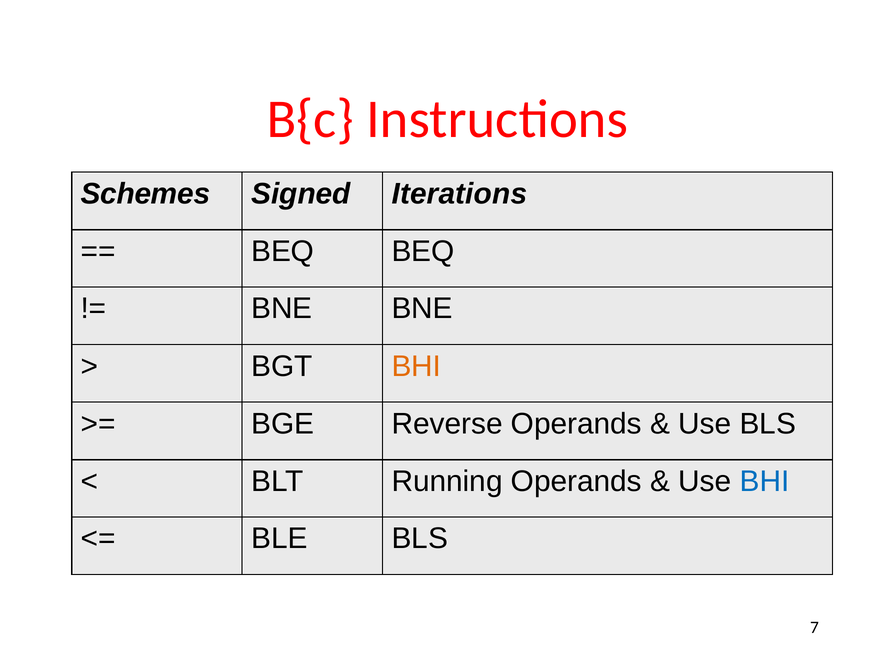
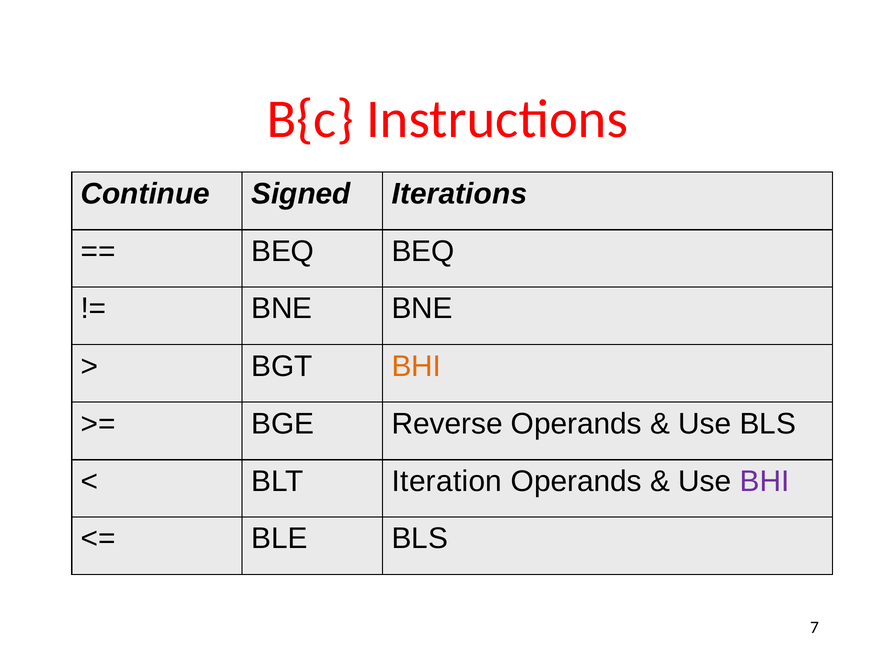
Schemes: Schemes -> Continue
Running: Running -> Iteration
BHI at (764, 482) colour: blue -> purple
